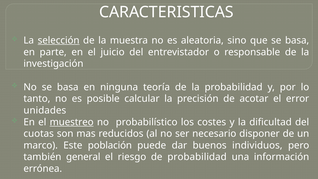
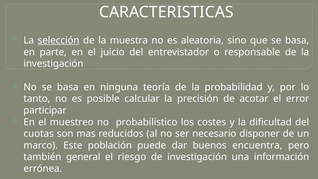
unidades: unidades -> participar
muestreo underline: present -> none
individuos: individuos -> encuentra
de probabilidad: probabilidad -> investigación
